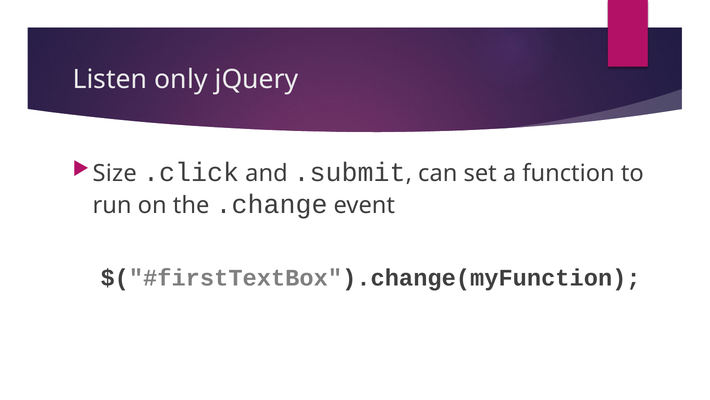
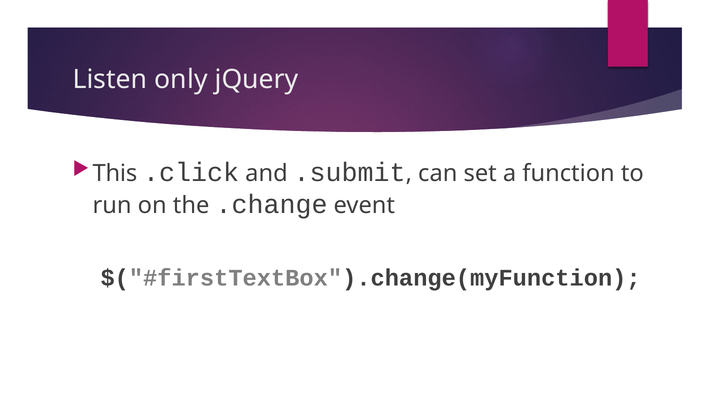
Size: Size -> This
